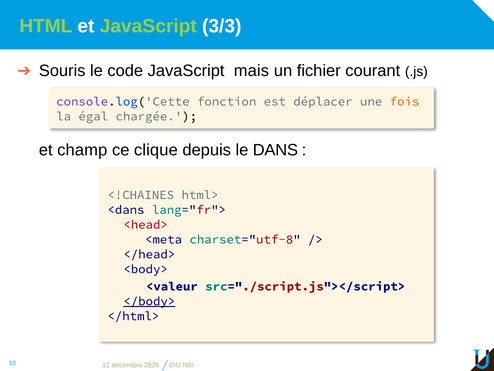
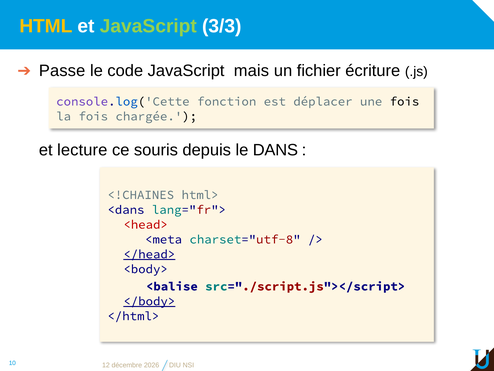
HTML colour: light green -> yellow
Souris: Souris -> Passe
courant: courant -> écriture
fois at (404, 101) colour: orange -> black
la égal: égal -> fois
champ: champ -> lecture
clique: clique -> souris
</head> underline: none -> present
<valeur: <valeur -> <balise
